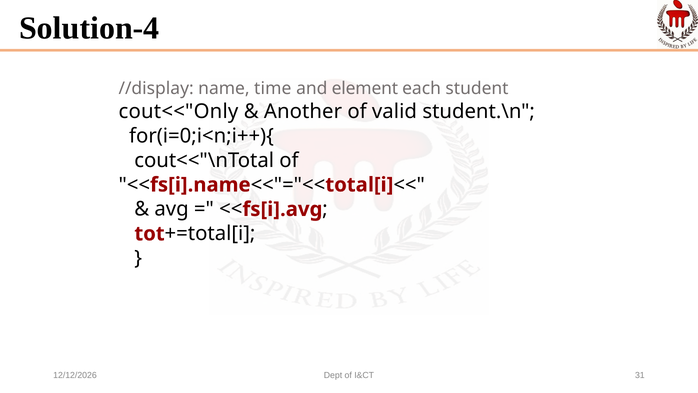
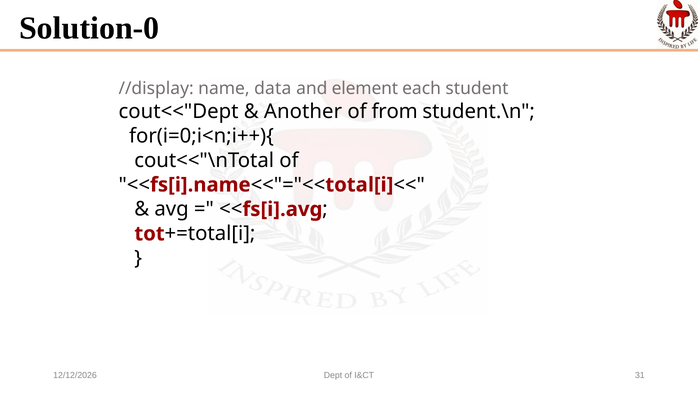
Solution-4: Solution-4 -> Solution-0
time: time -> data
cout<<"Only: cout<<"Only -> cout<<"Dept
valid: valid -> from
